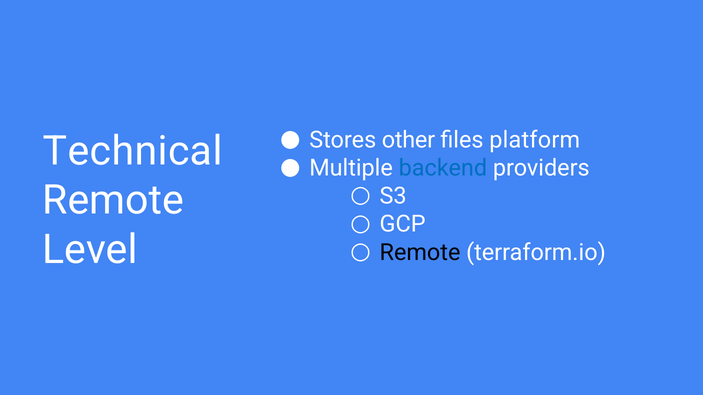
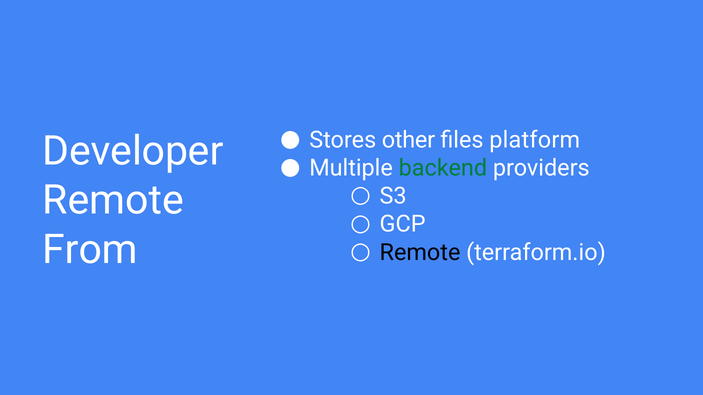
Technical: Technical -> Developer
backend colour: blue -> green
Level: Level -> From
